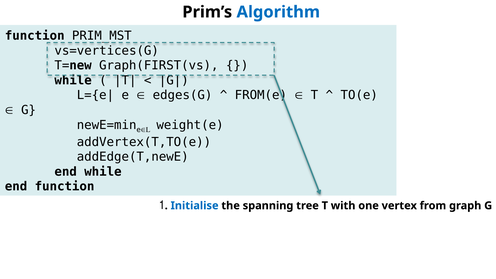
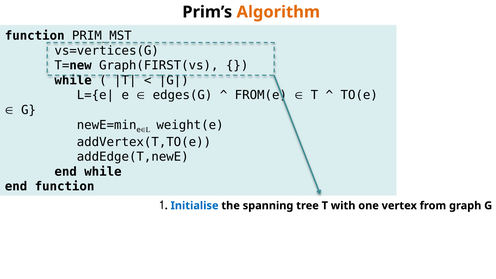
Algorithm colour: blue -> orange
